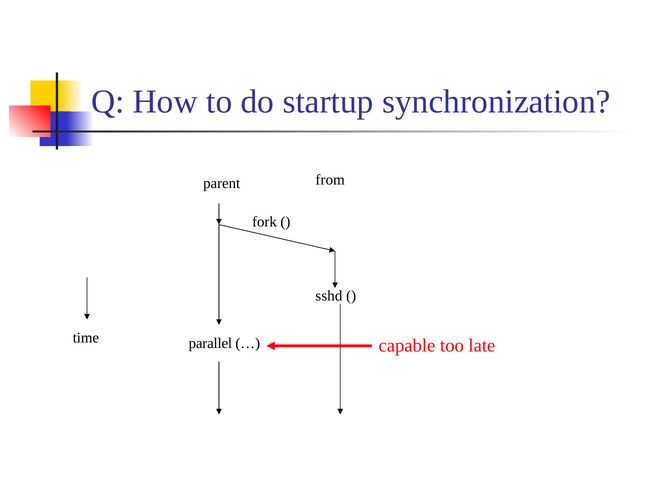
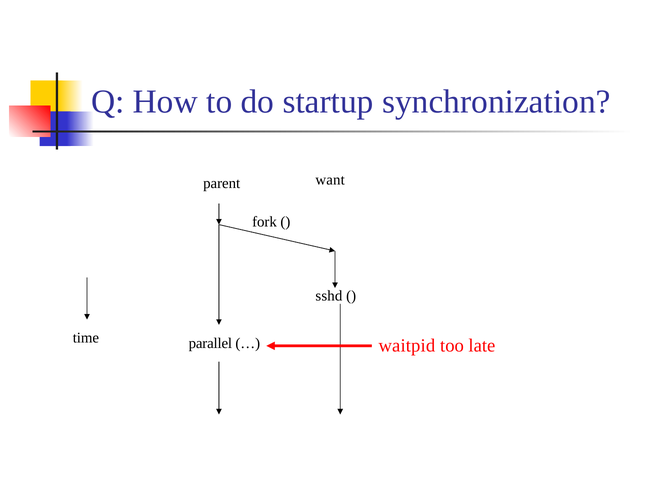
from: from -> want
capable: capable -> waitpid
